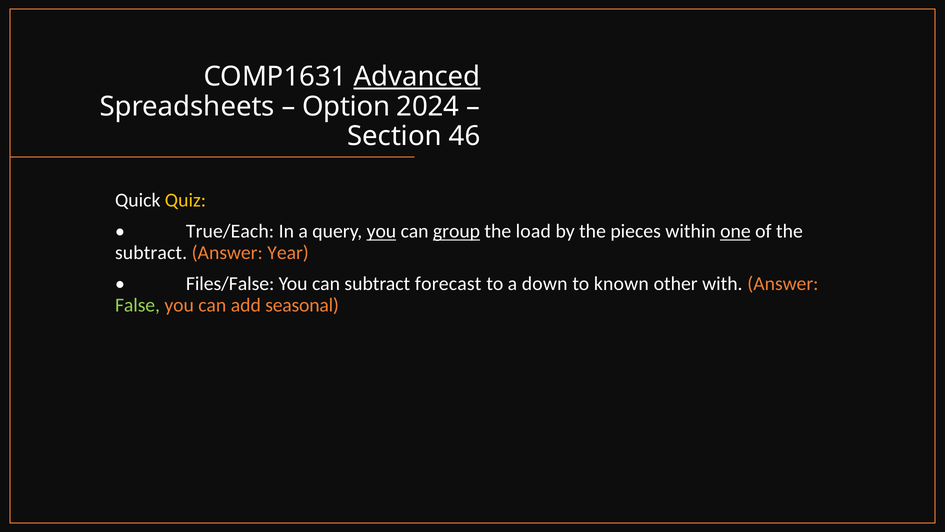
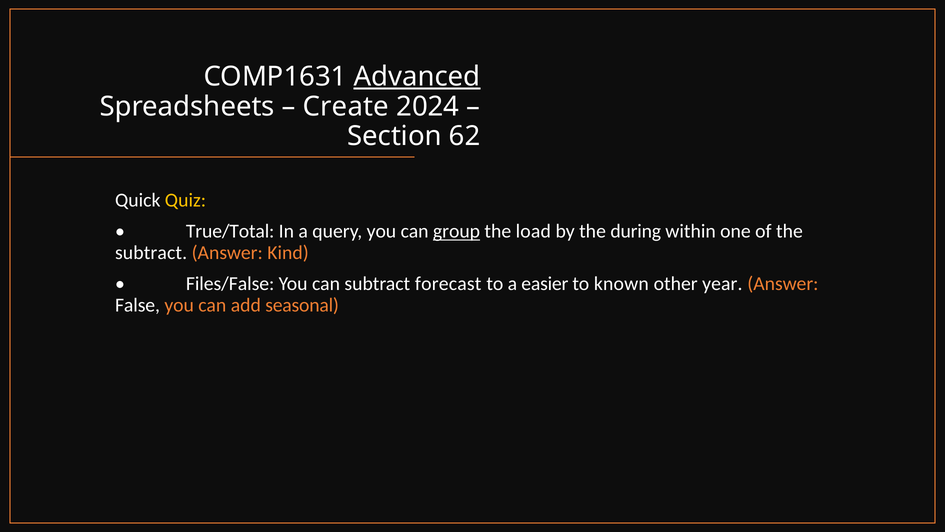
Option: Option -> Create
46: 46 -> 62
True/Each: True/Each -> True/Total
you at (381, 231) underline: present -> none
pieces: pieces -> during
one underline: present -> none
Year: Year -> Kind
down: down -> easier
with: with -> year
False colour: light green -> white
